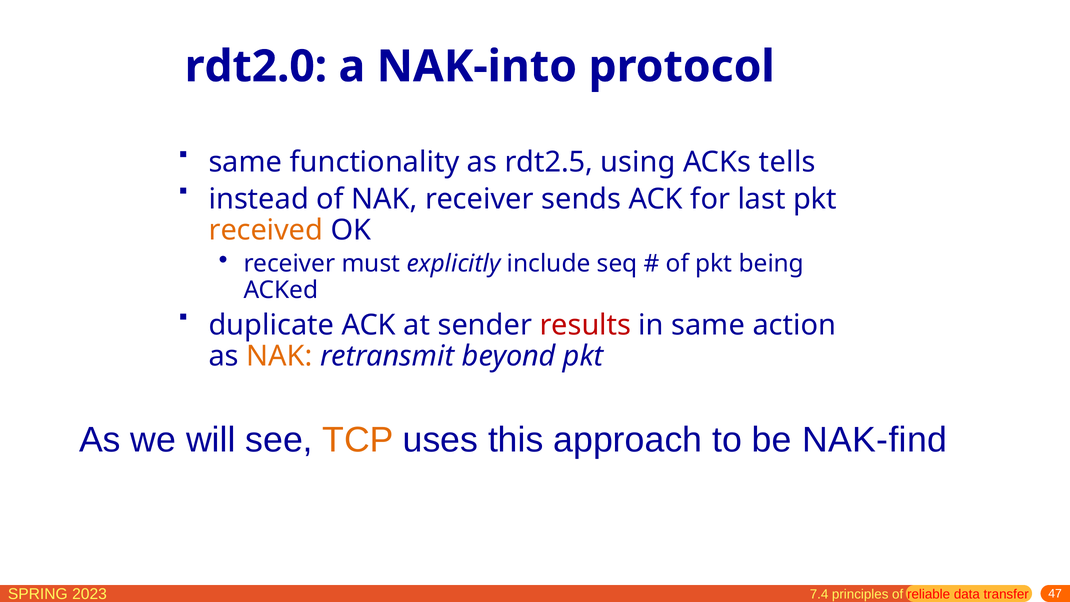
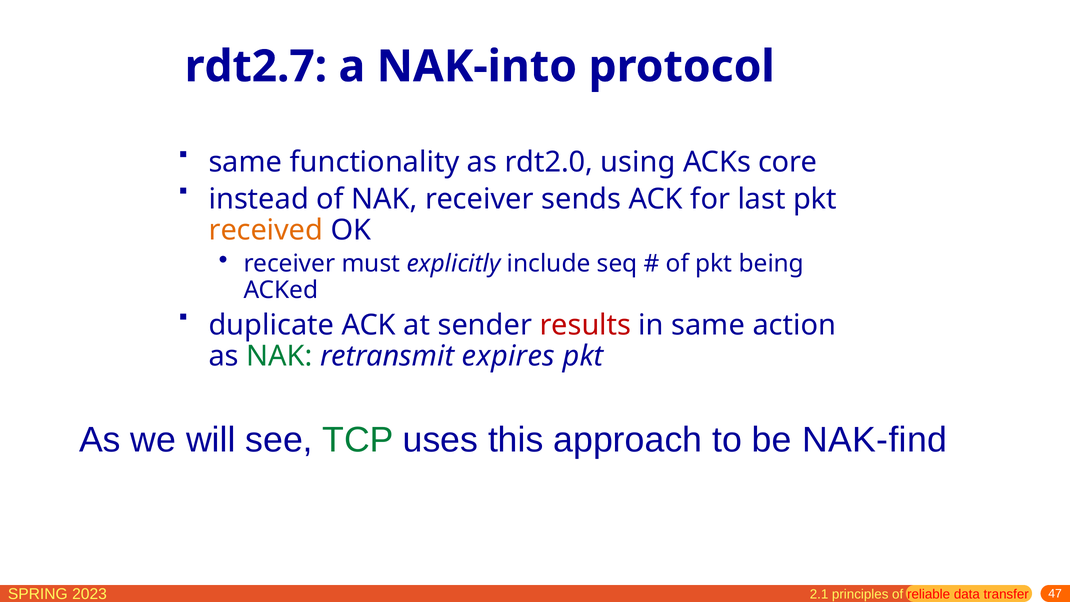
rdt2.0: rdt2.0 -> rdt2.7
rdt2.5: rdt2.5 -> rdt2.0
tells: tells -> core
NAK at (279, 356) colour: orange -> green
beyond: beyond -> expires
TCP colour: orange -> green
7.4: 7.4 -> 2.1
